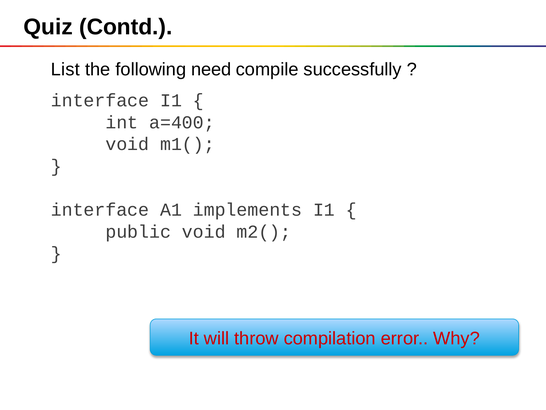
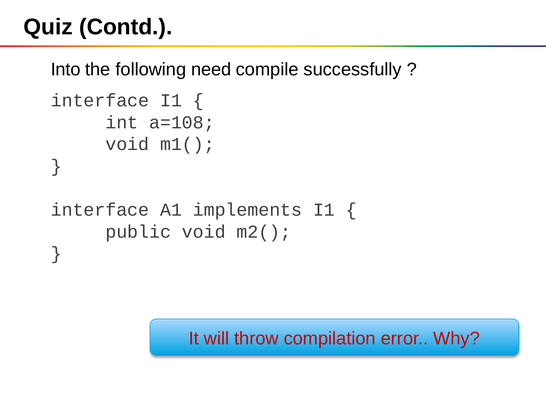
List: List -> Into
a=400: a=400 -> a=108
